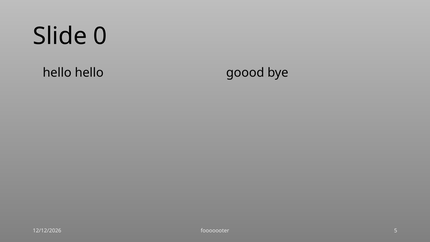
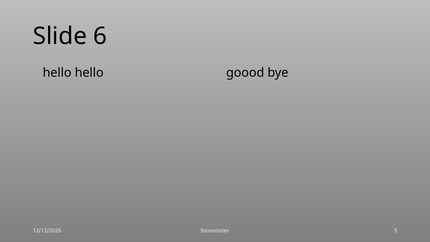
0: 0 -> 6
